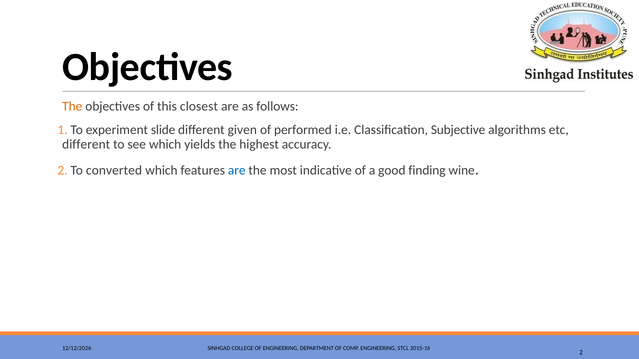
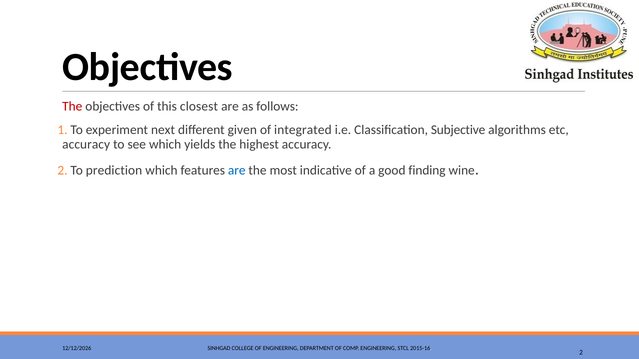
The at (72, 106) colour: orange -> red
slide: slide -> next
performed: performed -> integrated
different at (86, 144): different -> accuracy
converted: converted -> prediction
